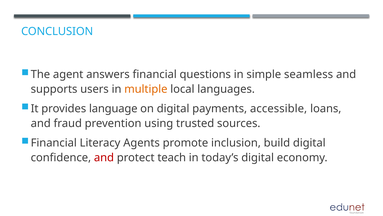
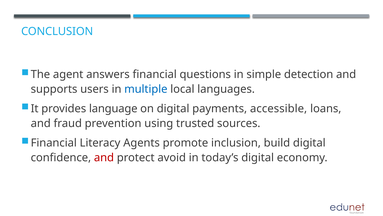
seamless: seamless -> detection
multiple colour: orange -> blue
teach: teach -> avoid
